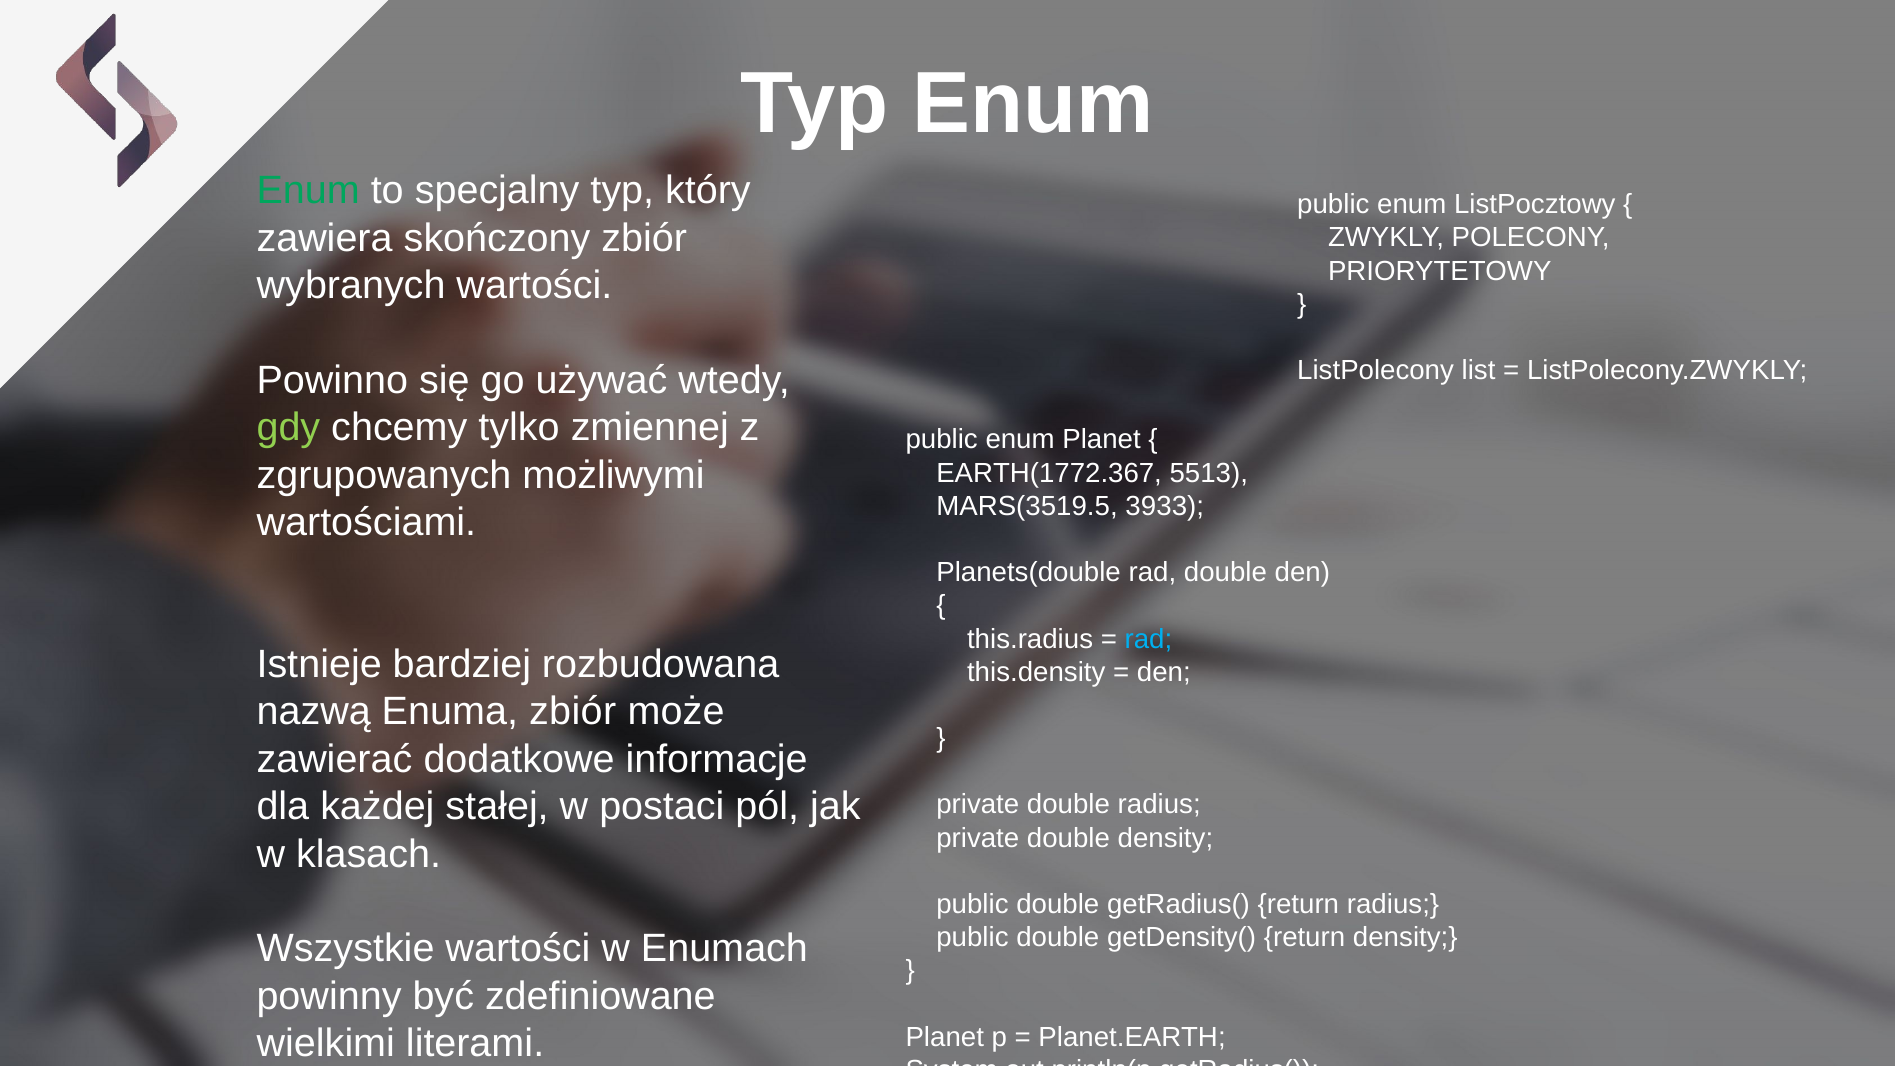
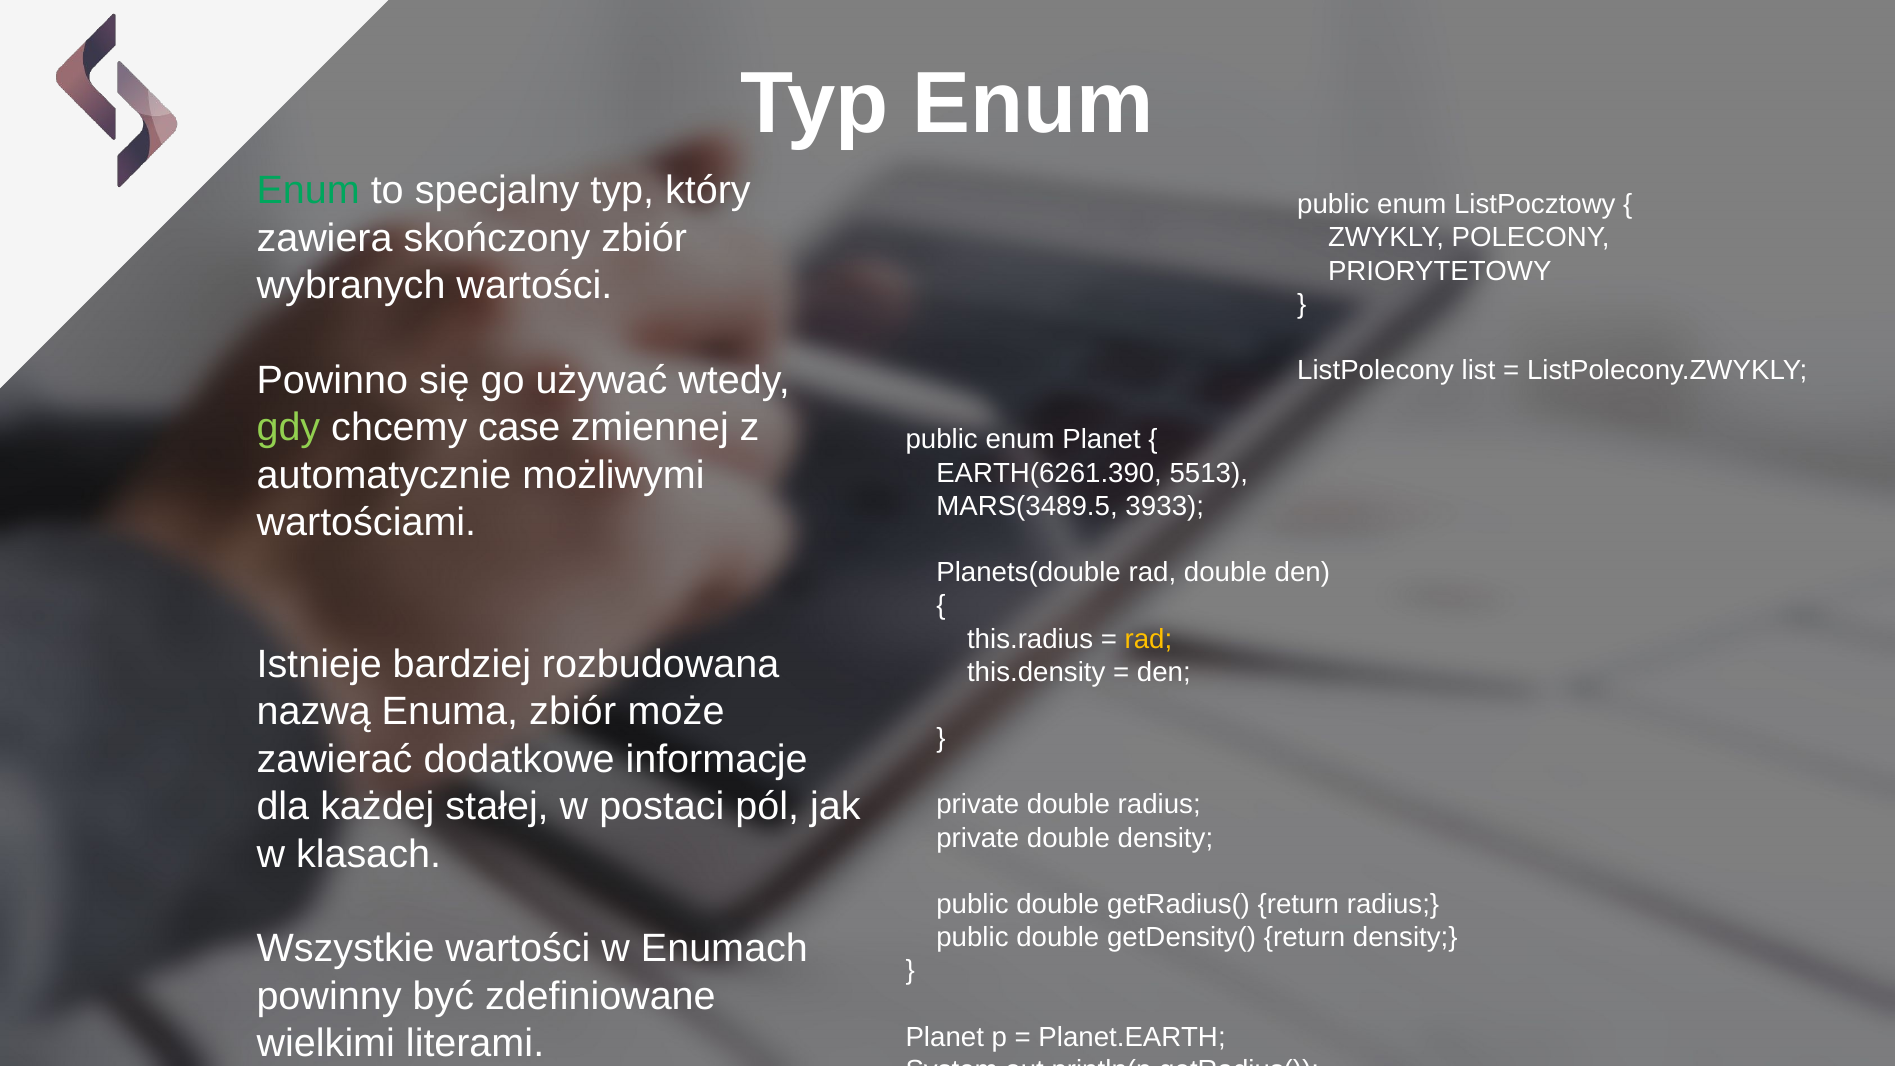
tylko: tylko -> case
zgrupowanych: zgrupowanych -> automatycznie
EARTH(1772.367: EARTH(1772.367 -> EARTH(6261.390
MARS(3519.5: MARS(3519.5 -> MARS(3489.5
rad at (1148, 639) colour: light blue -> yellow
